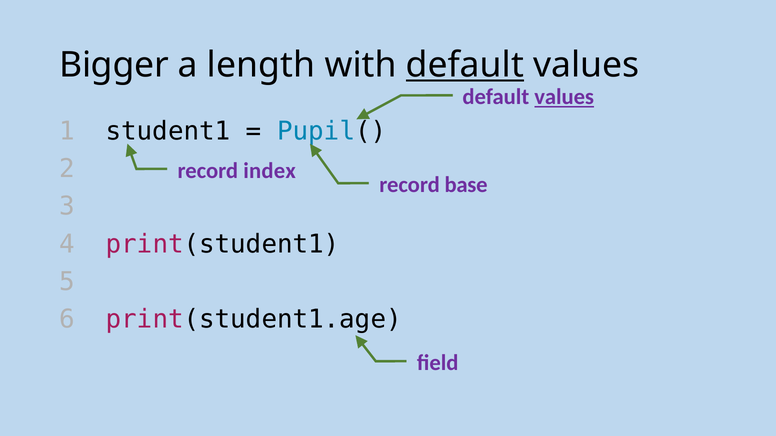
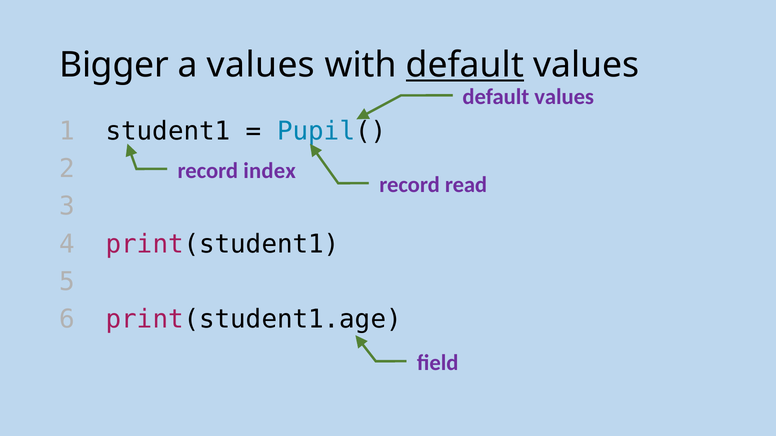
a length: length -> values
values at (564, 97) underline: present -> none
base: base -> read
